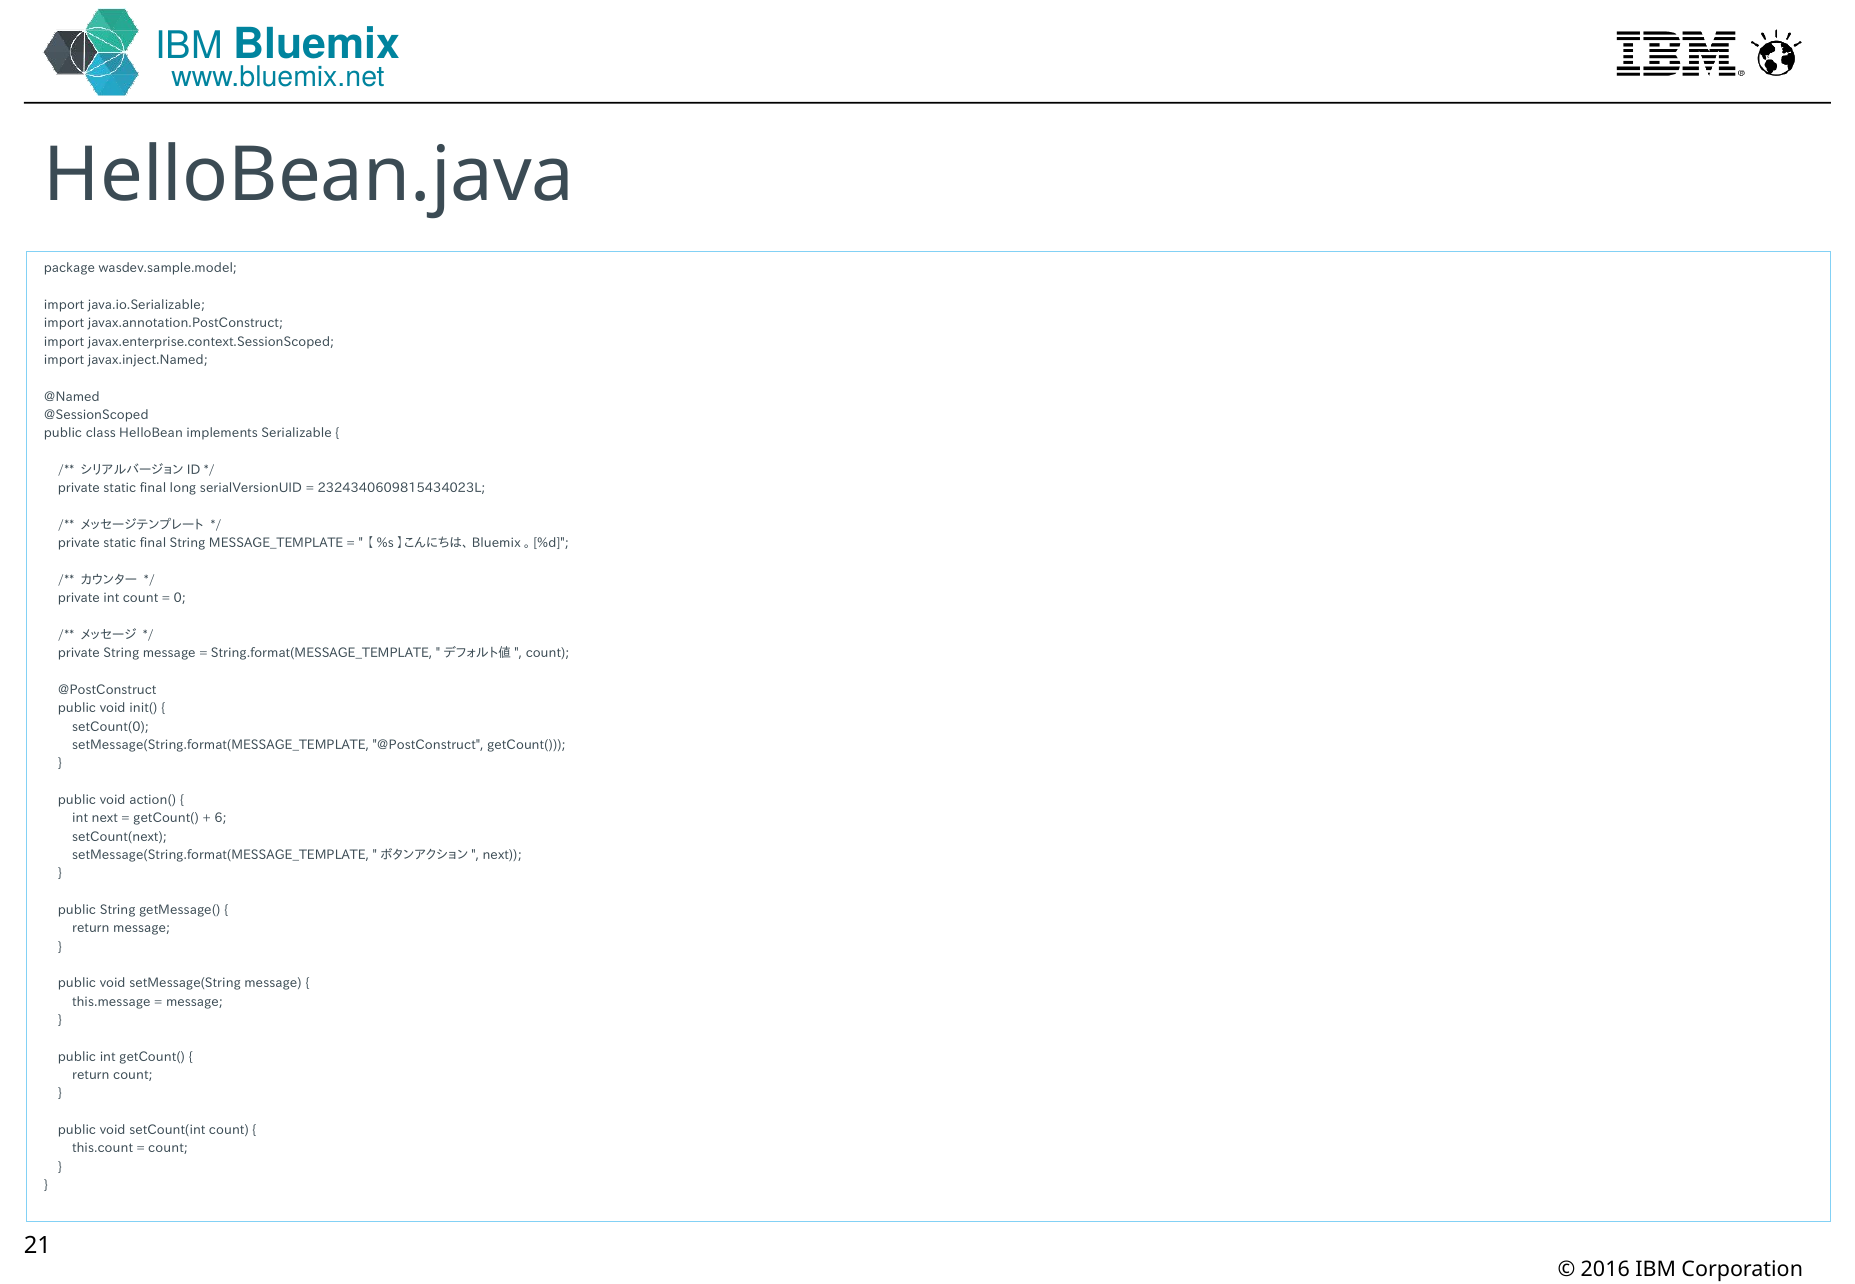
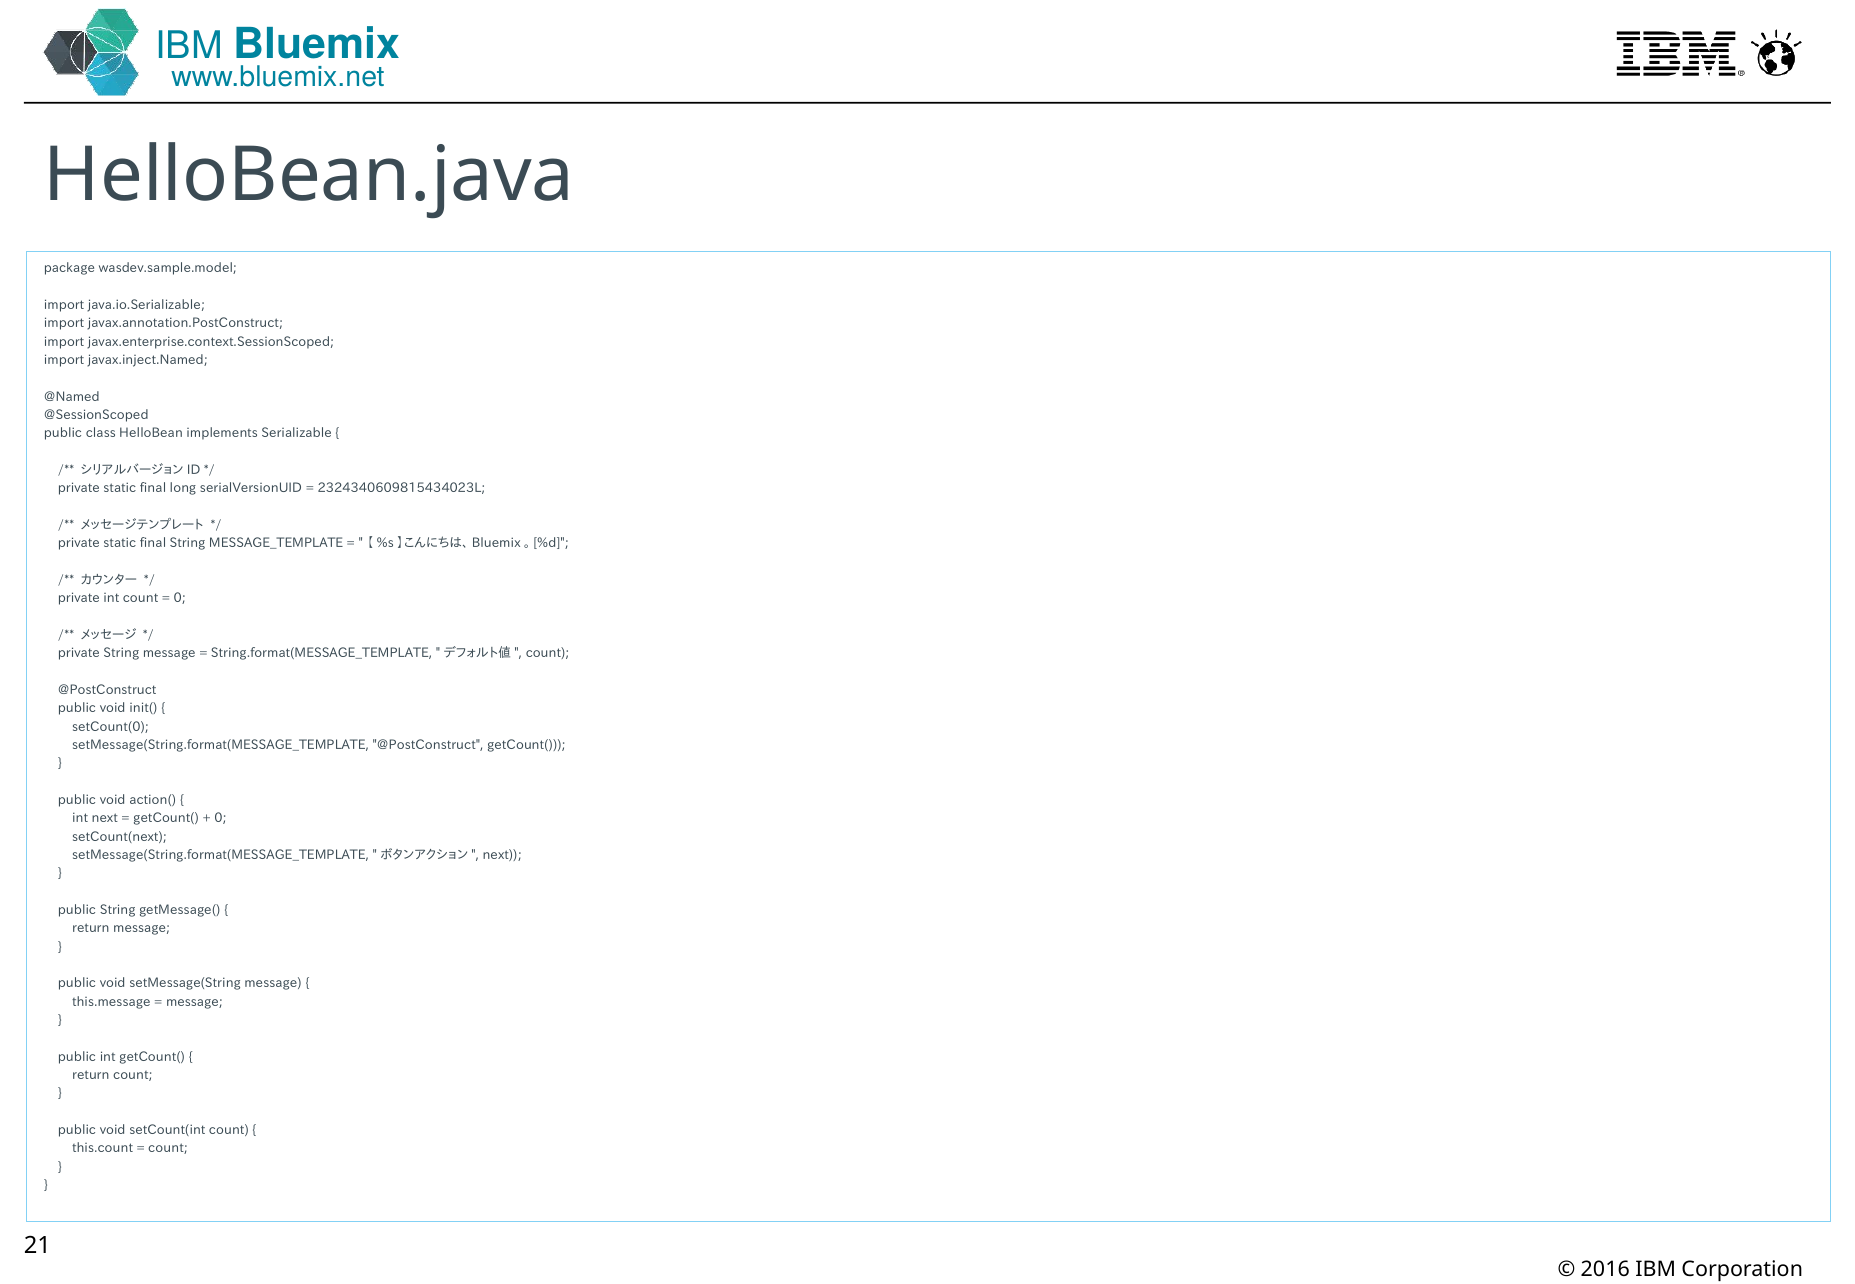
6 at (221, 819): 6 -> 0
